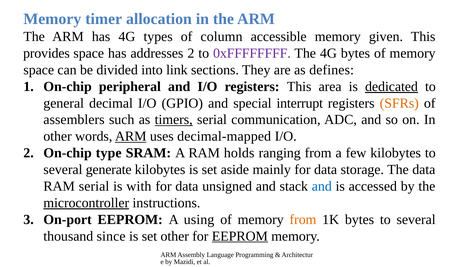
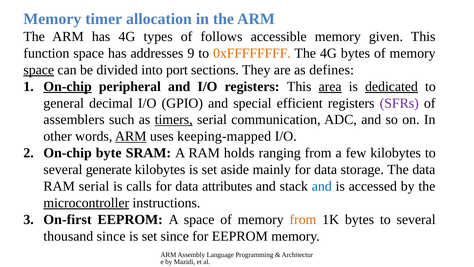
column: column -> follows
provides: provides -> function
addresses 2: 2 -> 9
0xFFFFFFFF colour: purple -> orange
space at (39, 70) underline: none -> present
link: link -> port
On-chip at (68, 86) underline: none -> present
area underline: none -> present
interrupt: interrupt -> efficient
SFRs colour: orange -> purple
decimal-mapped: decimal-mapped -> keeping-mapped
type: type -> byte
with: with -> calls
unsigned: unsigned -> attributes
On-port: On-port -> On-first
A using: using -> space
set other: other -> since
EEPROM at (240, 236) underline: present -> none
